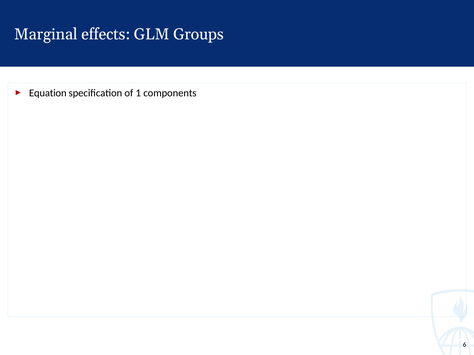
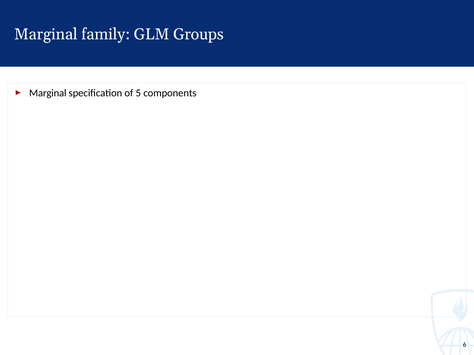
effects: effects -> family
Equation at (48, 93): Equation -> Marginal
1: 1 -> 5
